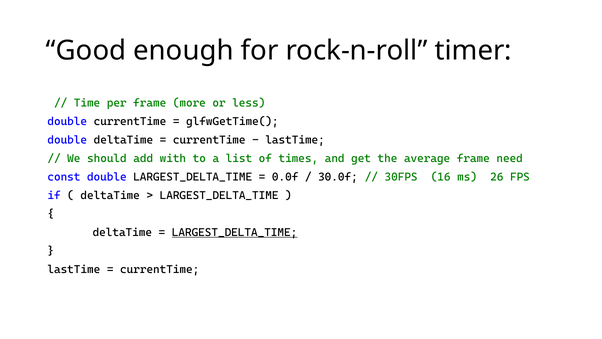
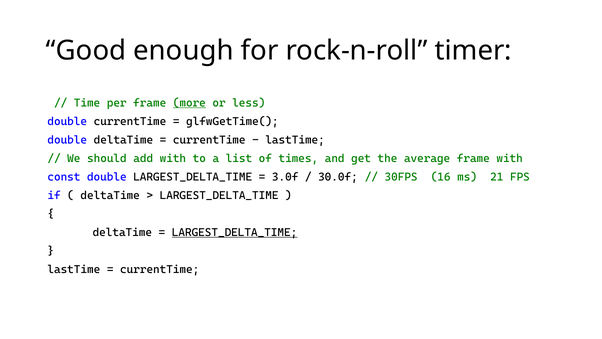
more underline: none -> present
frame need: need -> with
0.0f: 0.0f -> 3.0f
26: 26 -> 21
